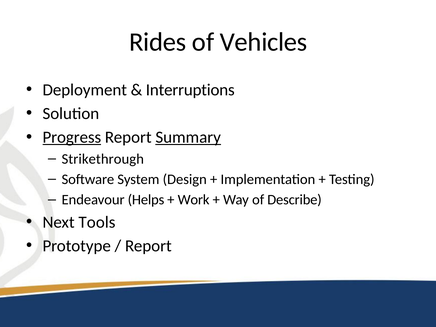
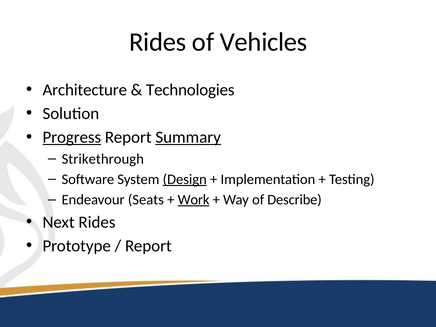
Deployment: Deployment -> Architecture
Interruptions: Interruptions -> Technologies
Design underline: none -> present
Helps: Helps -> Seats
Work underline: none -> present
Next Tools: Tools -> Rides
